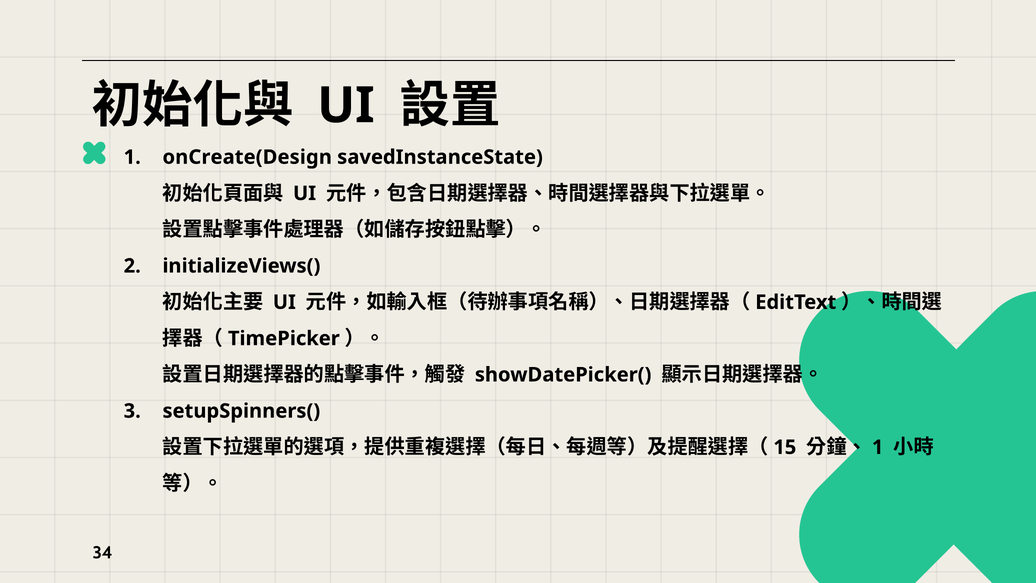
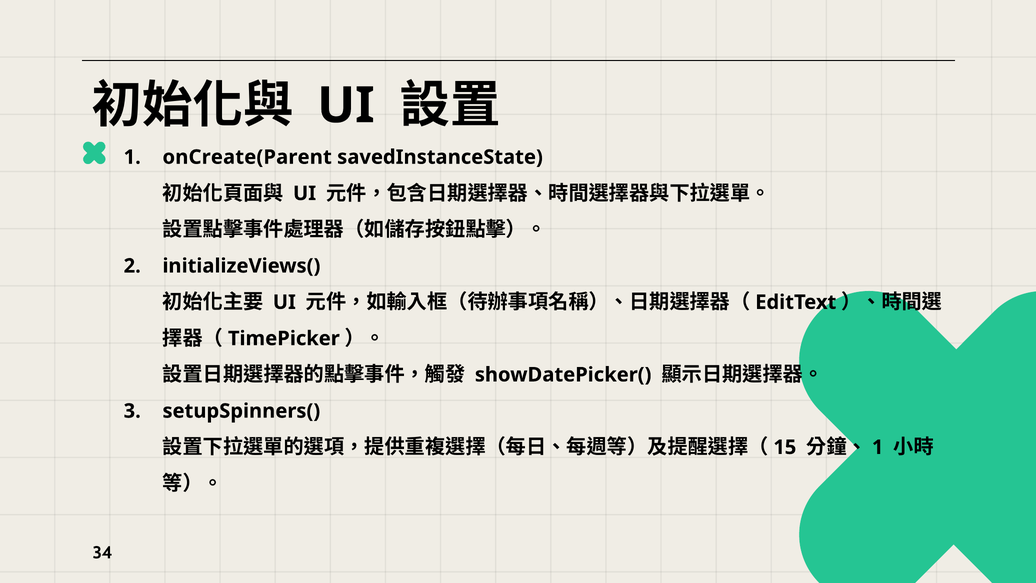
onCreate(Design: onCreate(Design -> onCreate(Parent
